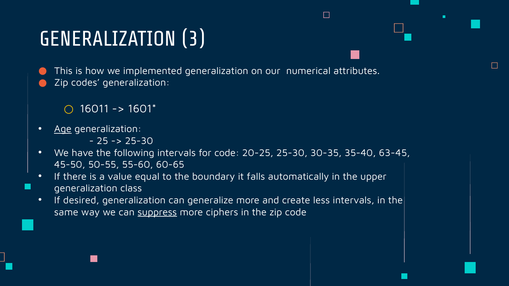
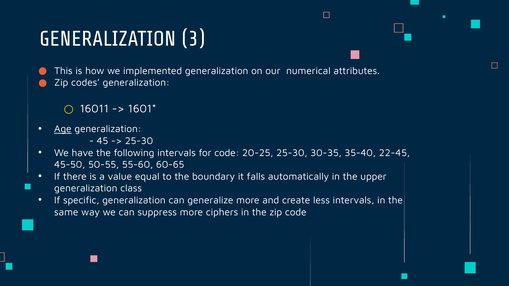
25: 25 -> 45
63-45: 63-45 -> 22-45
desired: desired -> specific
suppress underline: present -> none
